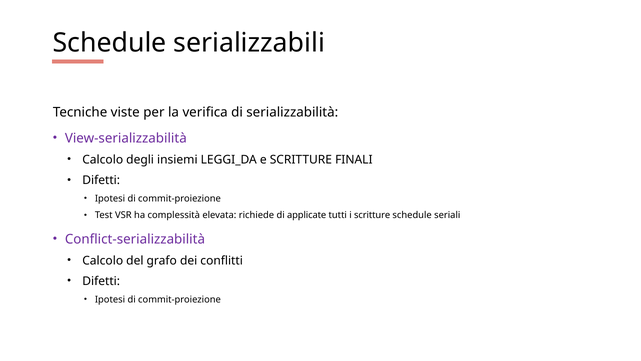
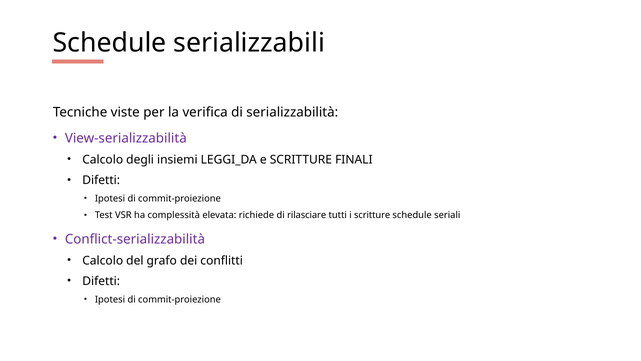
applicate: applicate -> rilasciare
